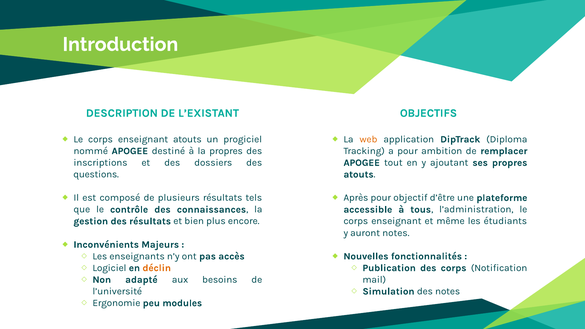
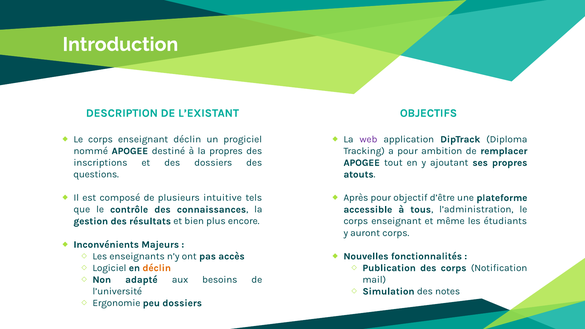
enseignant atouts: atouts -> déclin
web colour: orange -> purple
plusieurs résultats: résultats -> intuitive
auront notes: notes -> corps
peu modules: modules -> dossiers
